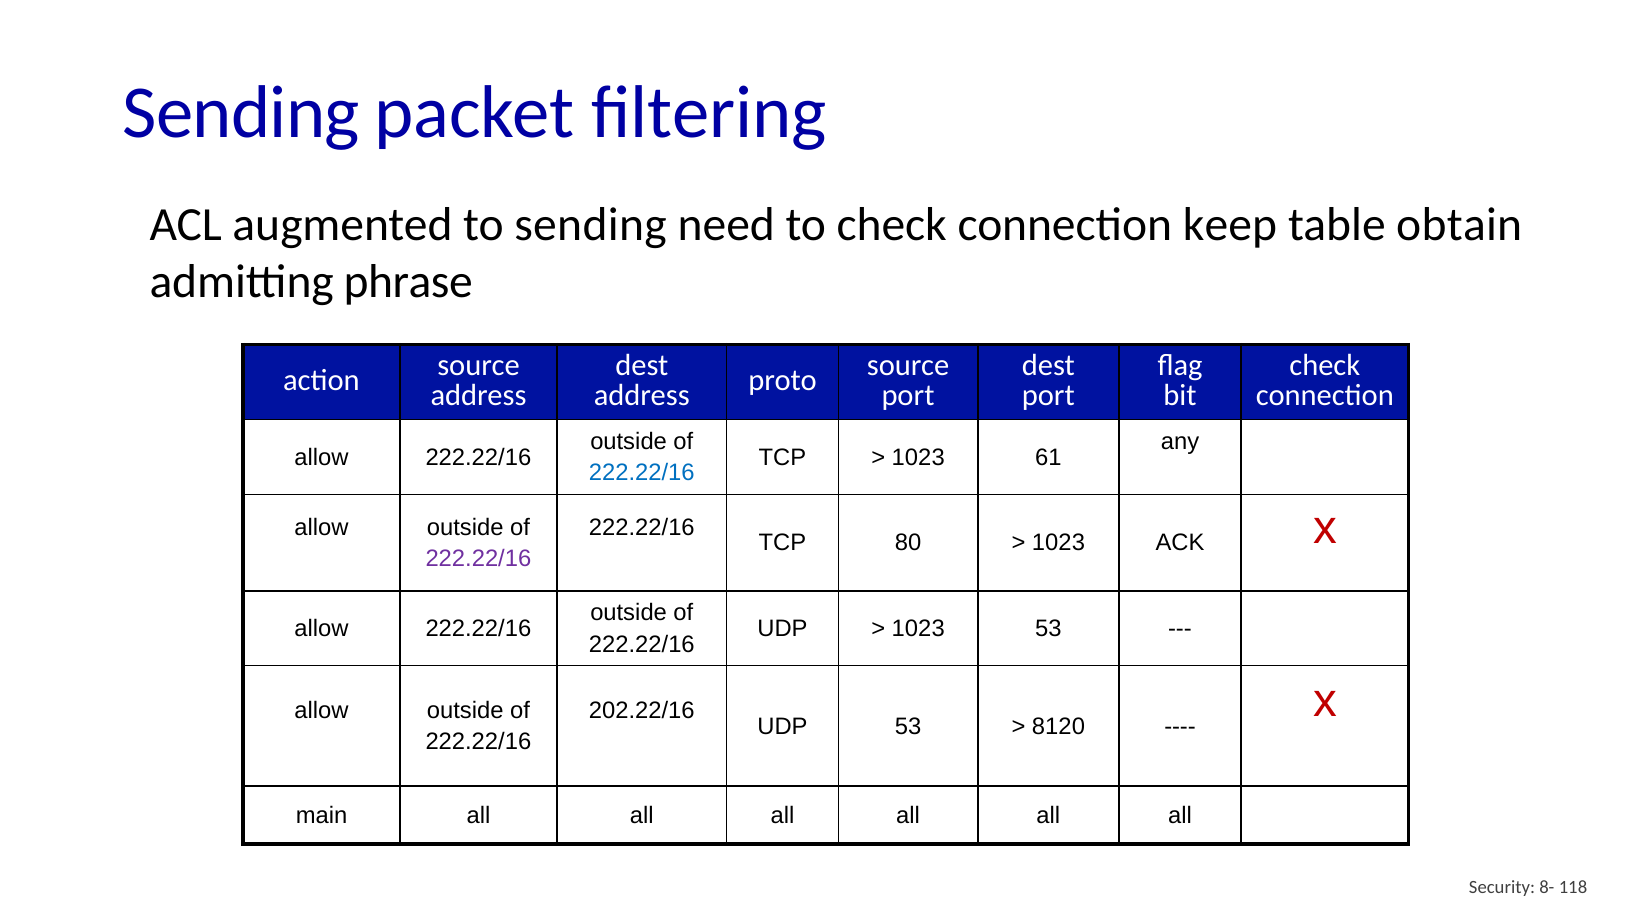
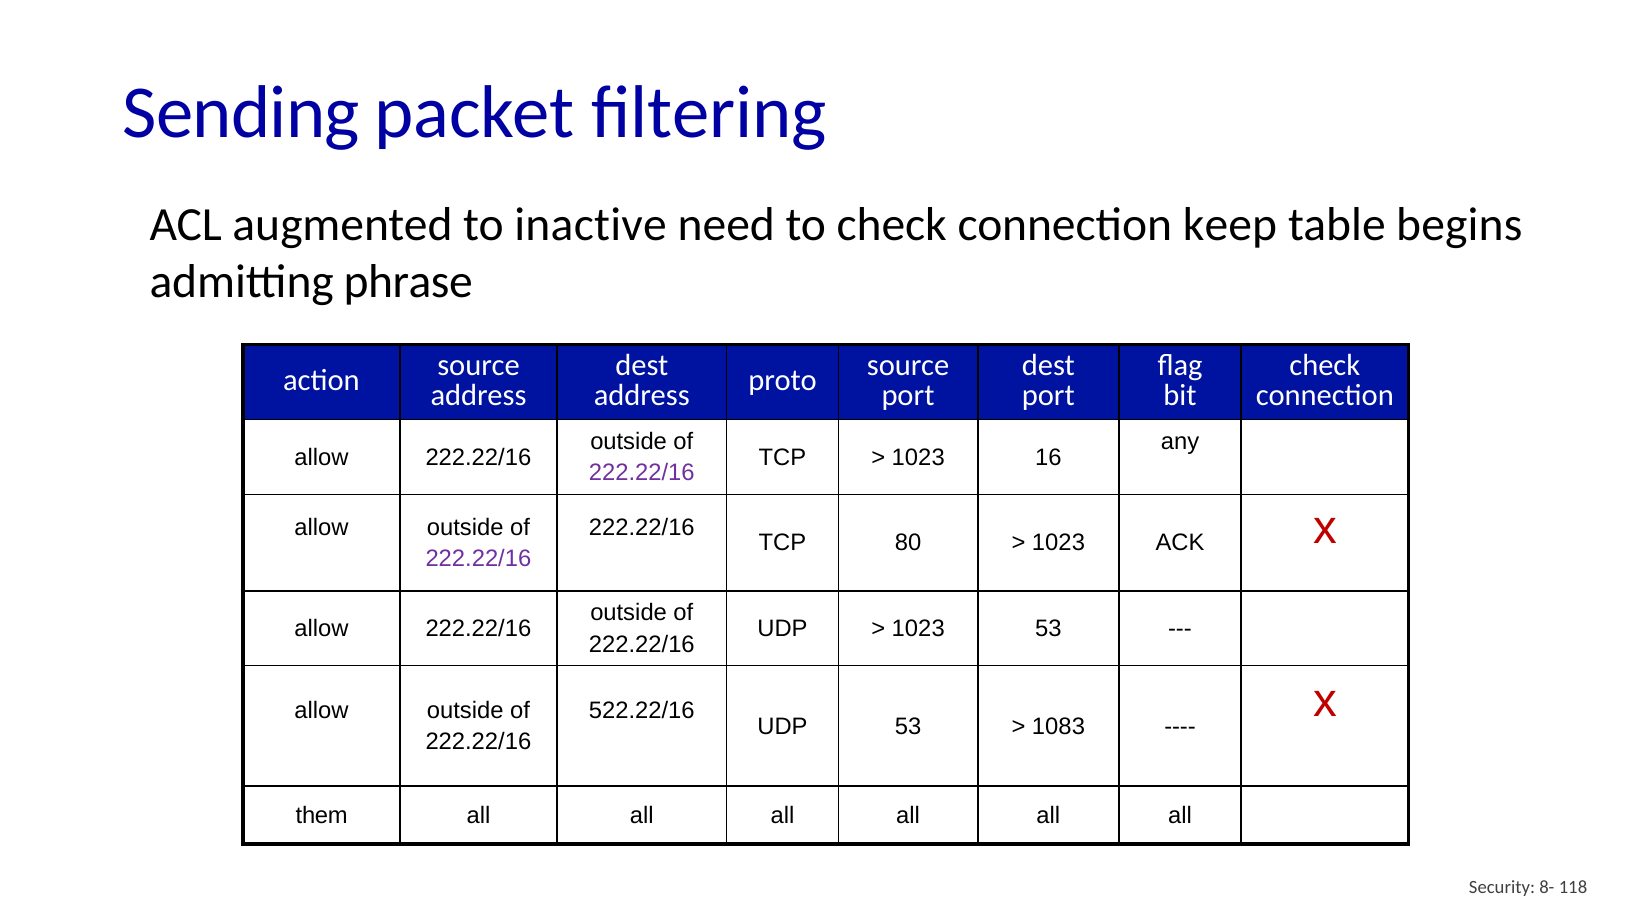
to sending: sending -> inactive
obtain: obtain -> begins
61: 61 -> 16
222.22/16 at (642, 473) colour: blue -> purple
202.22/16: 202.22/16 -> 522.22/16
8120: 8120 -> 1083
main: main -> them
